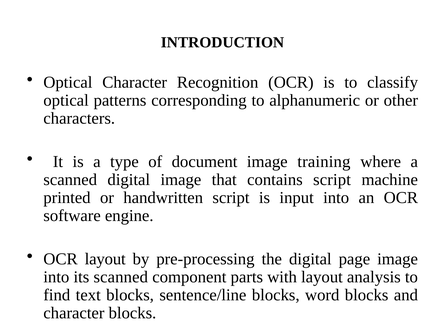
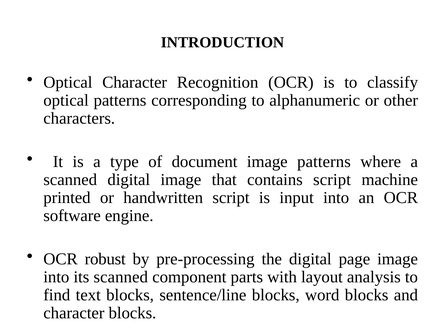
image training: training -> patterns
OCR layout: layout -> robust
